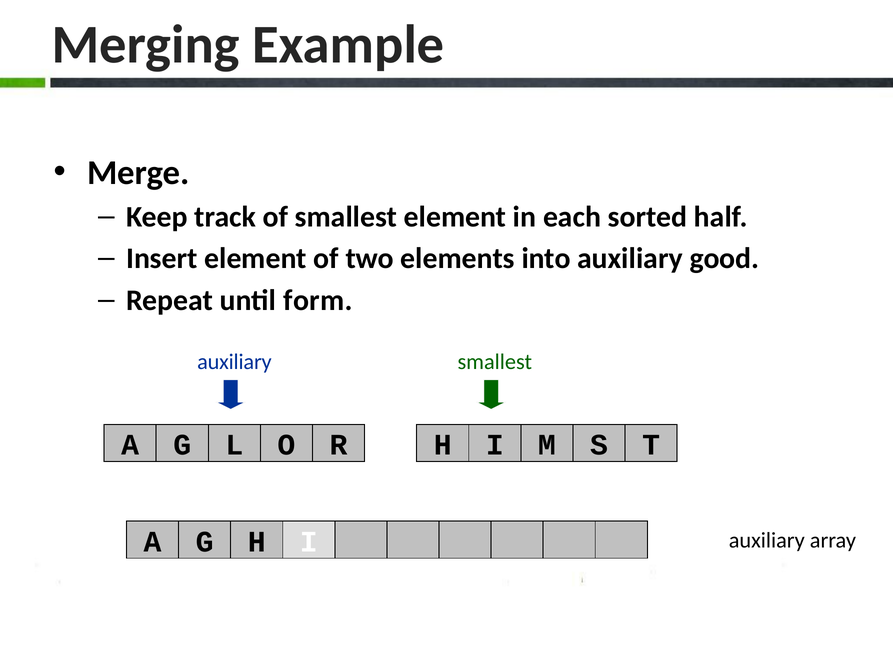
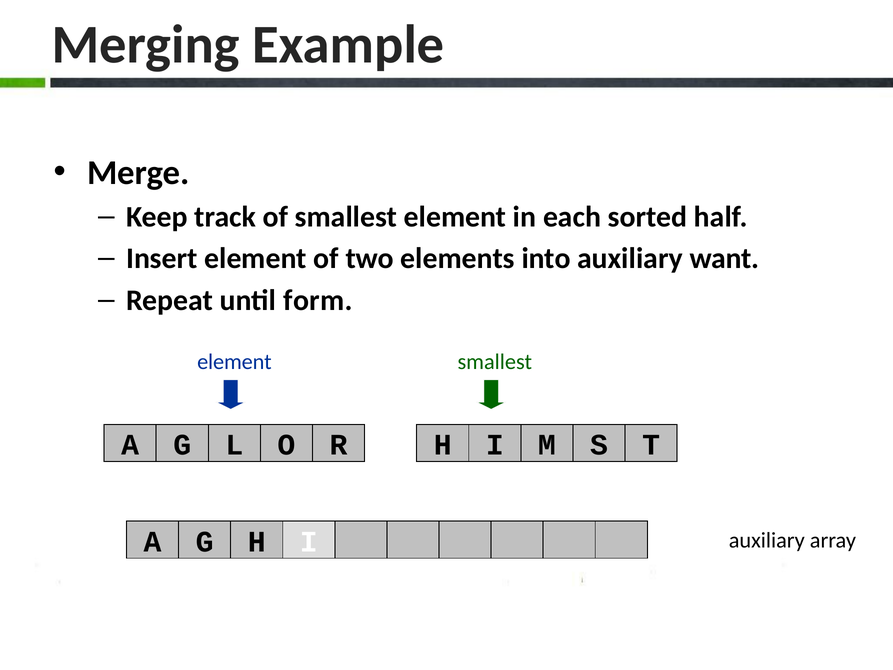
good: good -> want
auxiliary at (234, 362): auxiliary -> element
